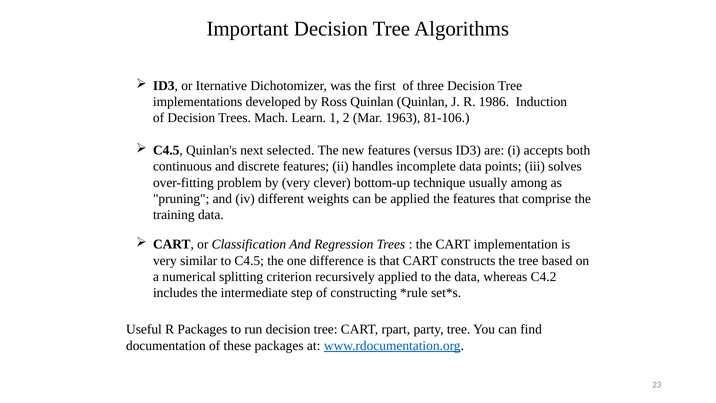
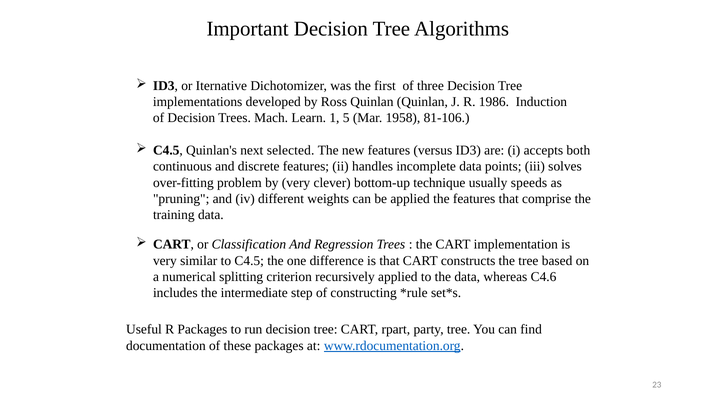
2: 2 -> 5
1963: 1963 -> 1958
among: among -> speeds
C4.2: C4.2 -> C4.6
